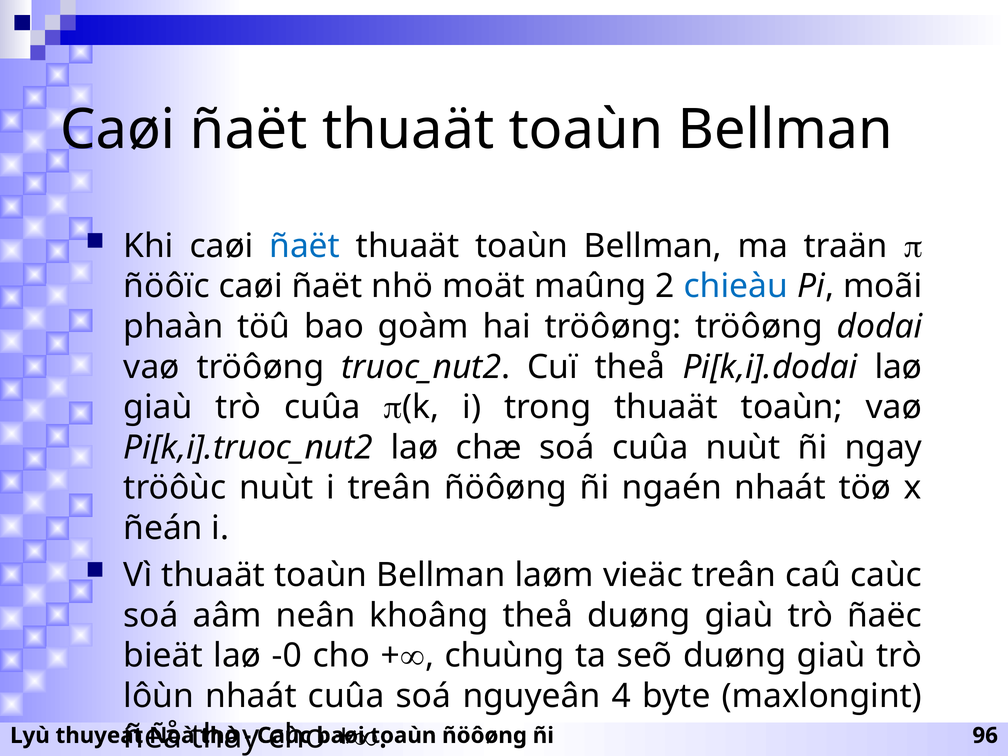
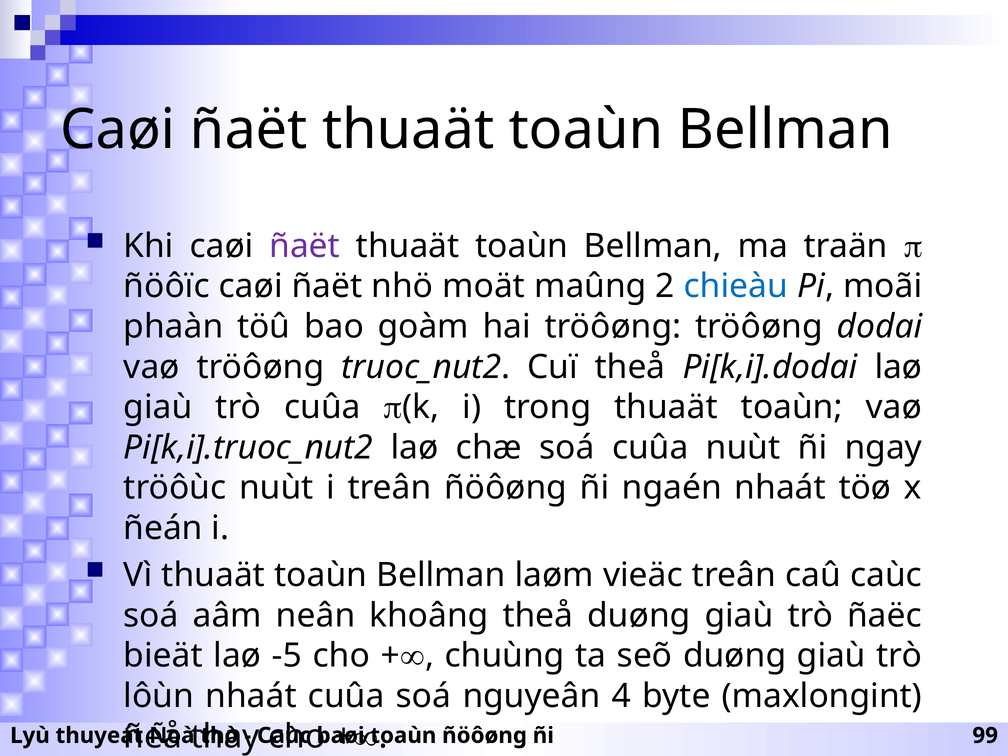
ñaët at (305, 246) colour: blue -> purple
-0: -0 -> -5
96: 96 -> 99
